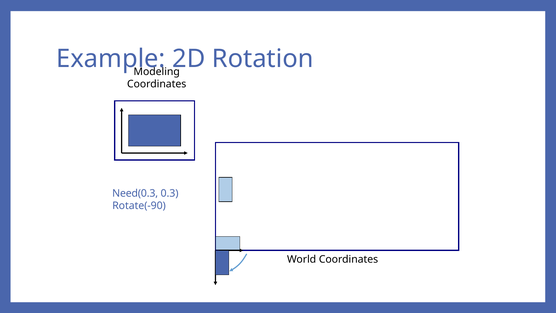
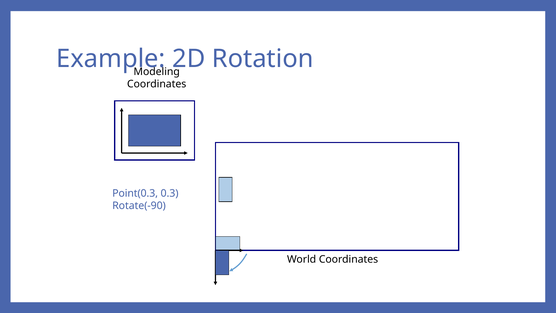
Need(0.3: Need(0.3 -> Point(0.3
